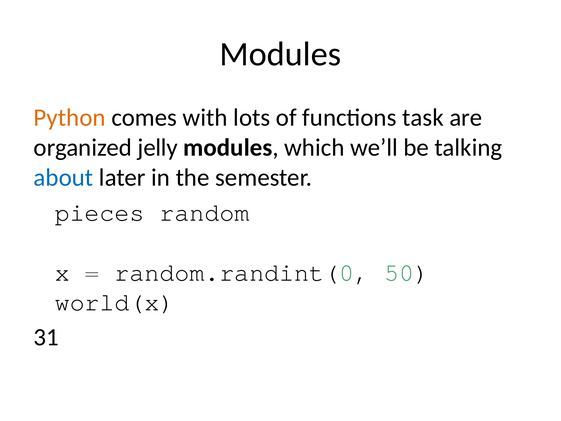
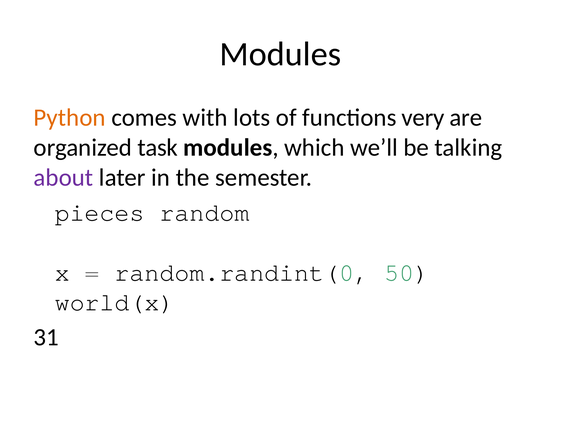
task: task -> very
jelly: jelly -> task
about colour: blue -> purple
